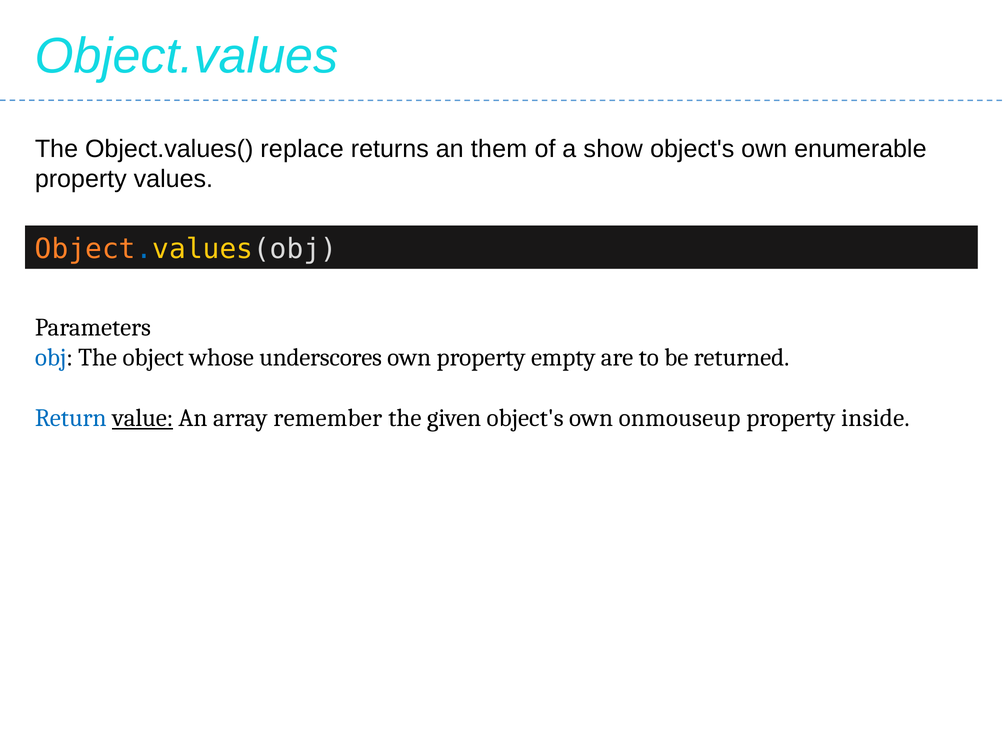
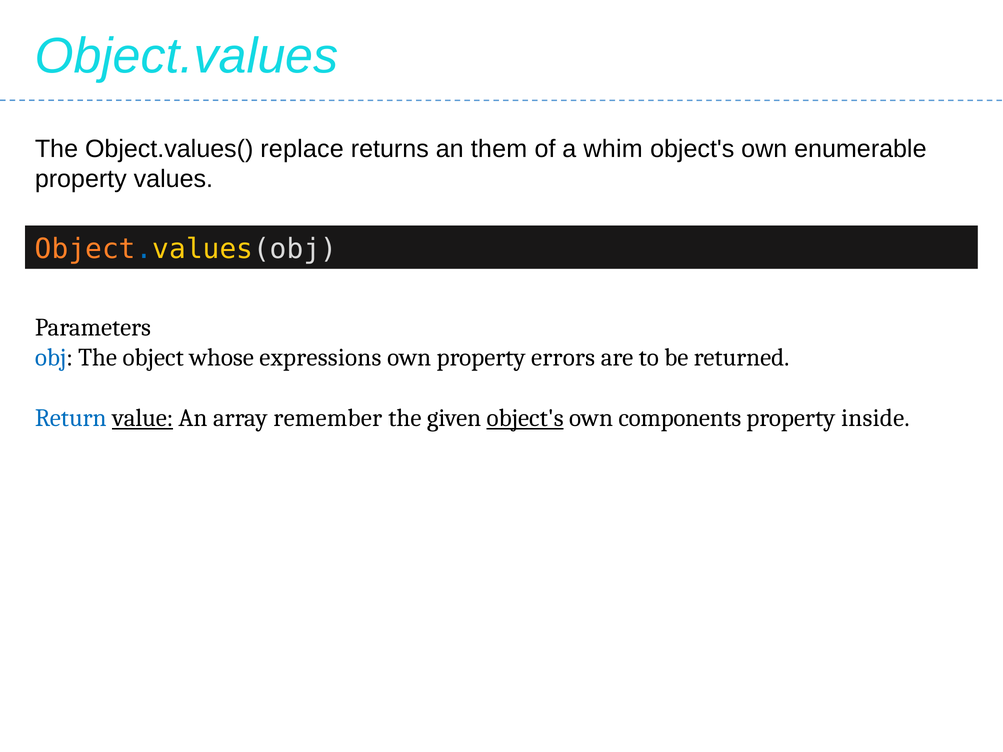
show: show -> whim
underscores: underscores -> expressions
empty: empty -> errors
object's at (525, 418) underline: none -> present
onmouseup: onmouseup -> components
